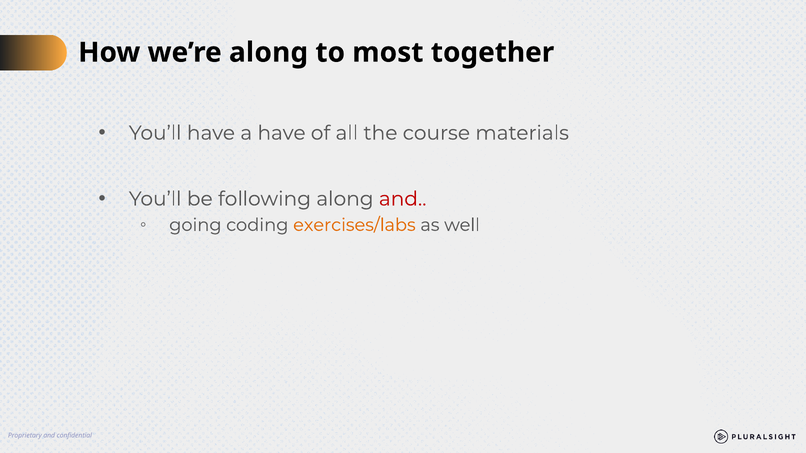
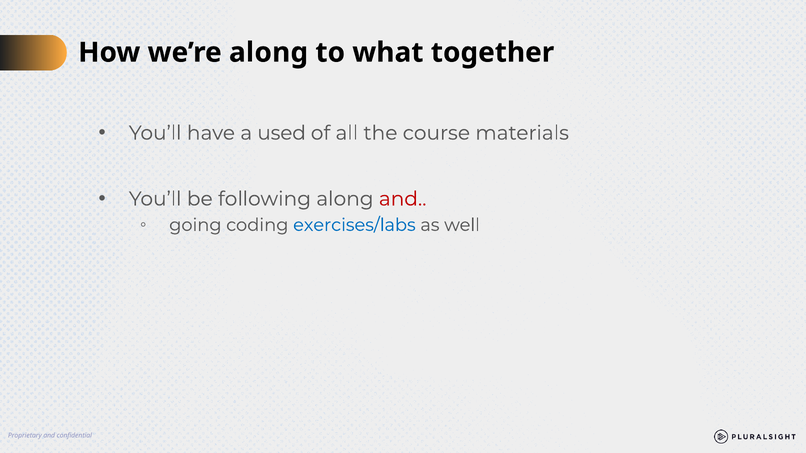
most: most -> what
a have: have -> used
exercises/labs colour: orange -> blue
